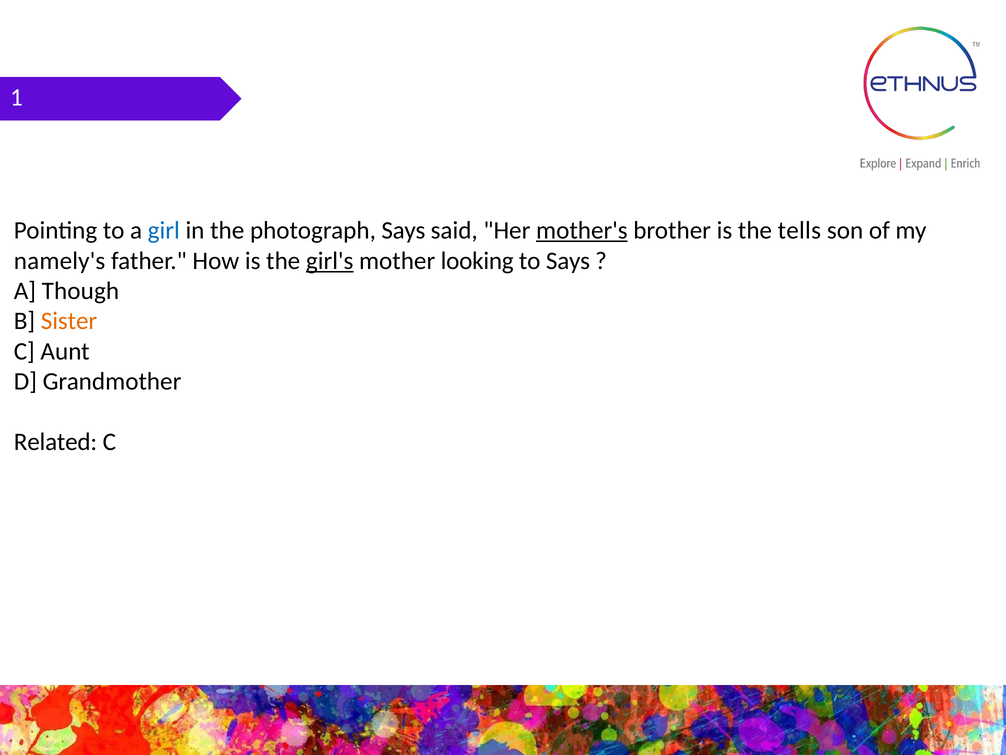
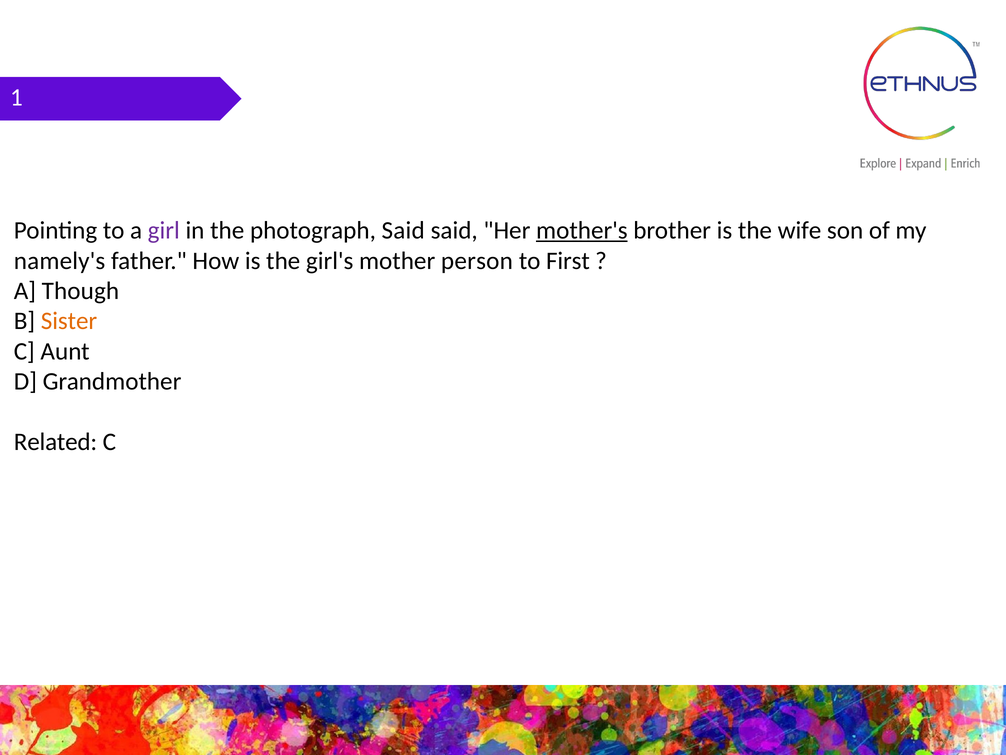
girl colour: blue -> purple
photograph Says: Says -> Said
tells: tells -> wife
girl's underline: present -> none
looking: looking -> person
to Says: Says -> First
